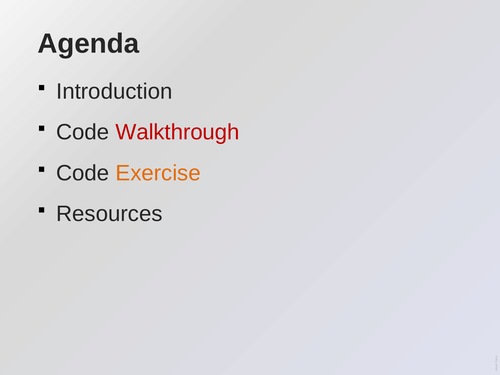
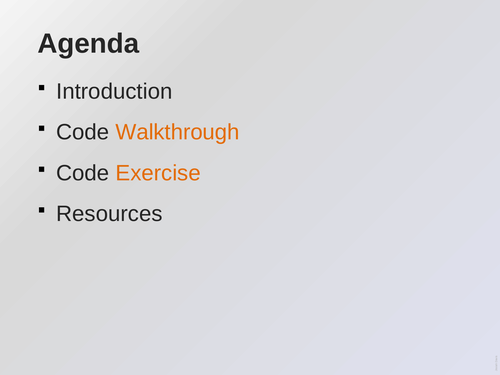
Walkthrough colour: red -> orange
